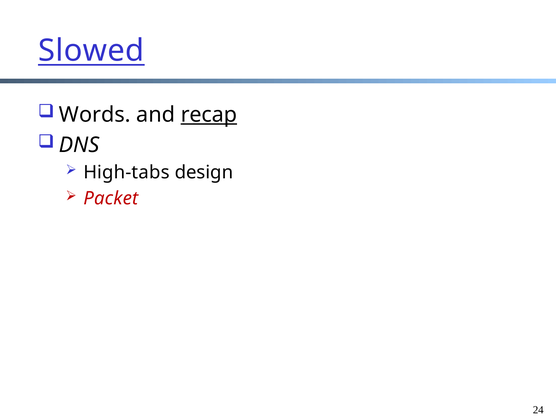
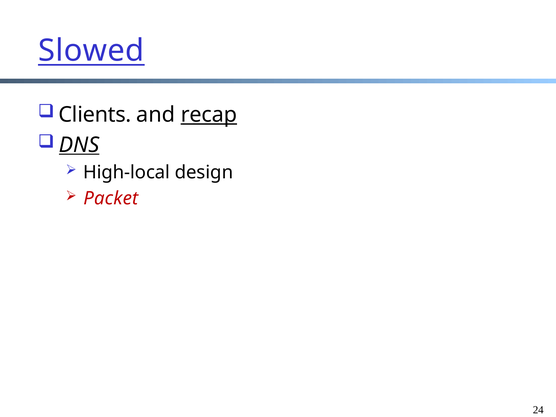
Words: Words -> Clients
DNS underline: none -> present
High-tabs: High-tabs -> High-local
